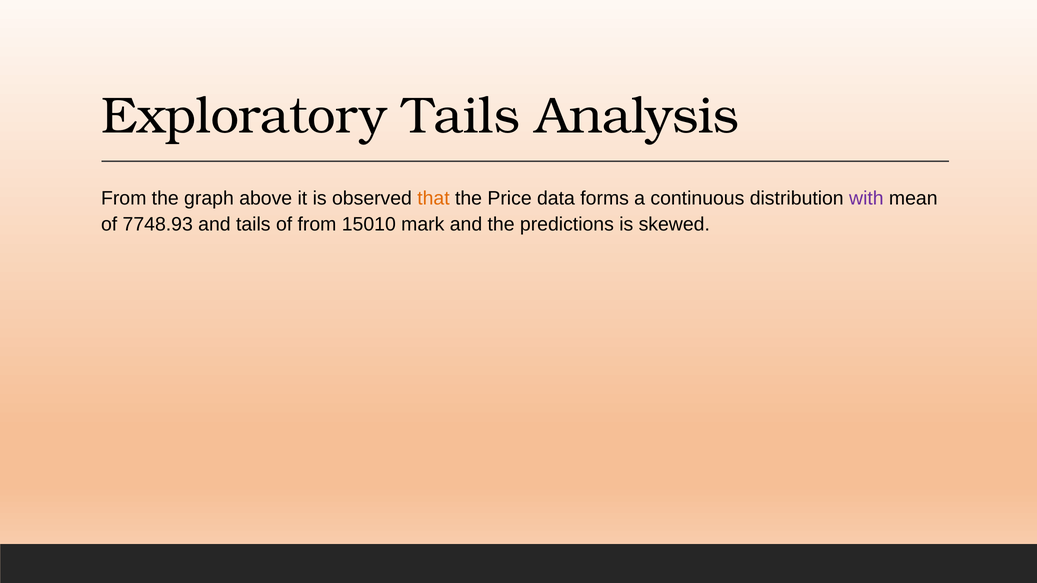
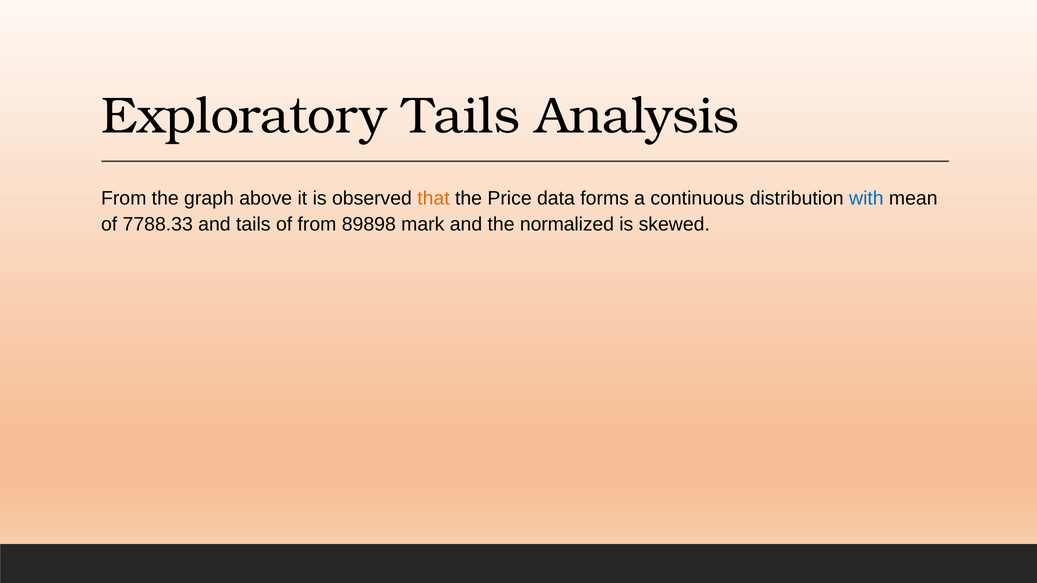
with colour: purple -> blue
7748.93: 7748.93 -> 7788.33
15010: 15010 -> 89898
predictions: predictions -> normalized
